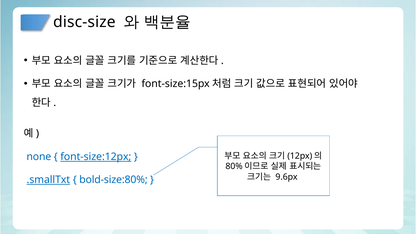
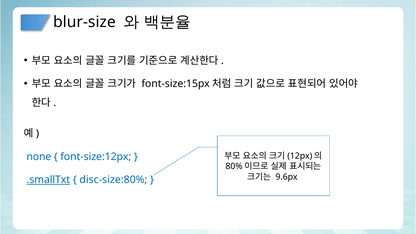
disc-size: disc-size -> blur-size
font-size:12px underline: present -> none
bold-size:80%: bold-size:80% -> disc-size:80%
